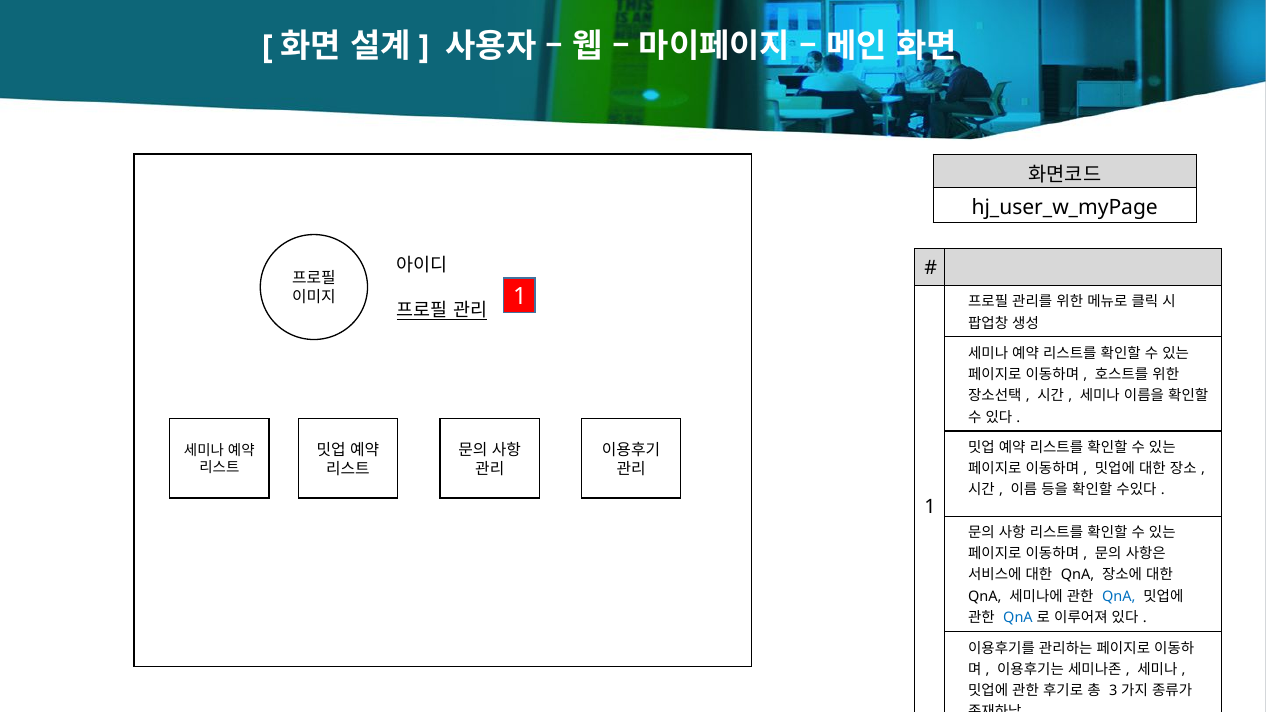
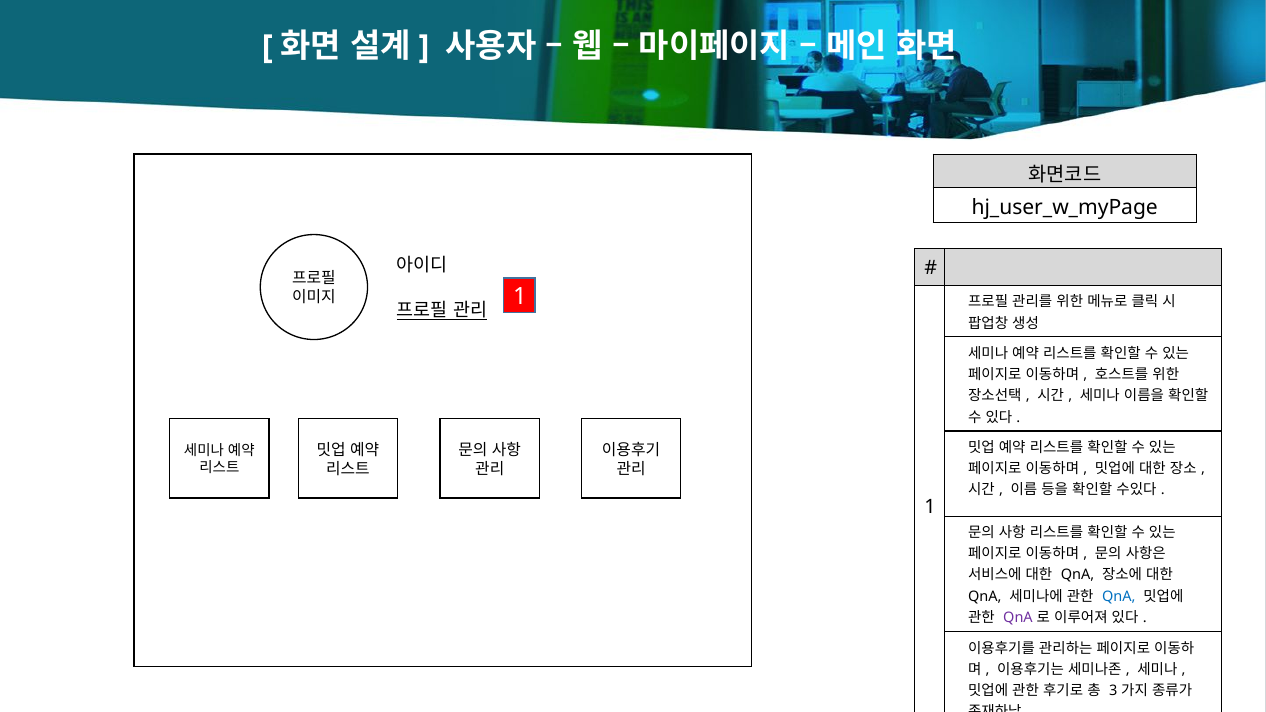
QnA at (1018, 618) colour: blue -> purple
